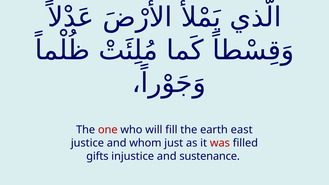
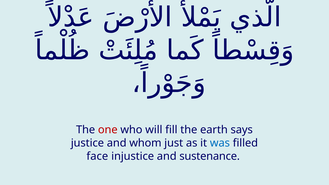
east: east -> says
was colour: red -> blue
gifts: gifts -> face
